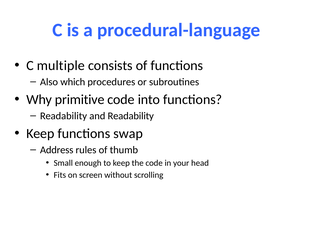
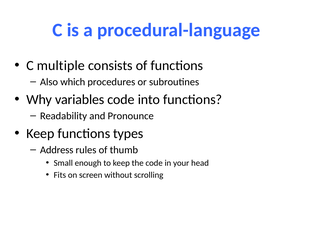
primitive: primitive -> variables
and Readability: Readability -> Pronounce
swap: swap -> types
